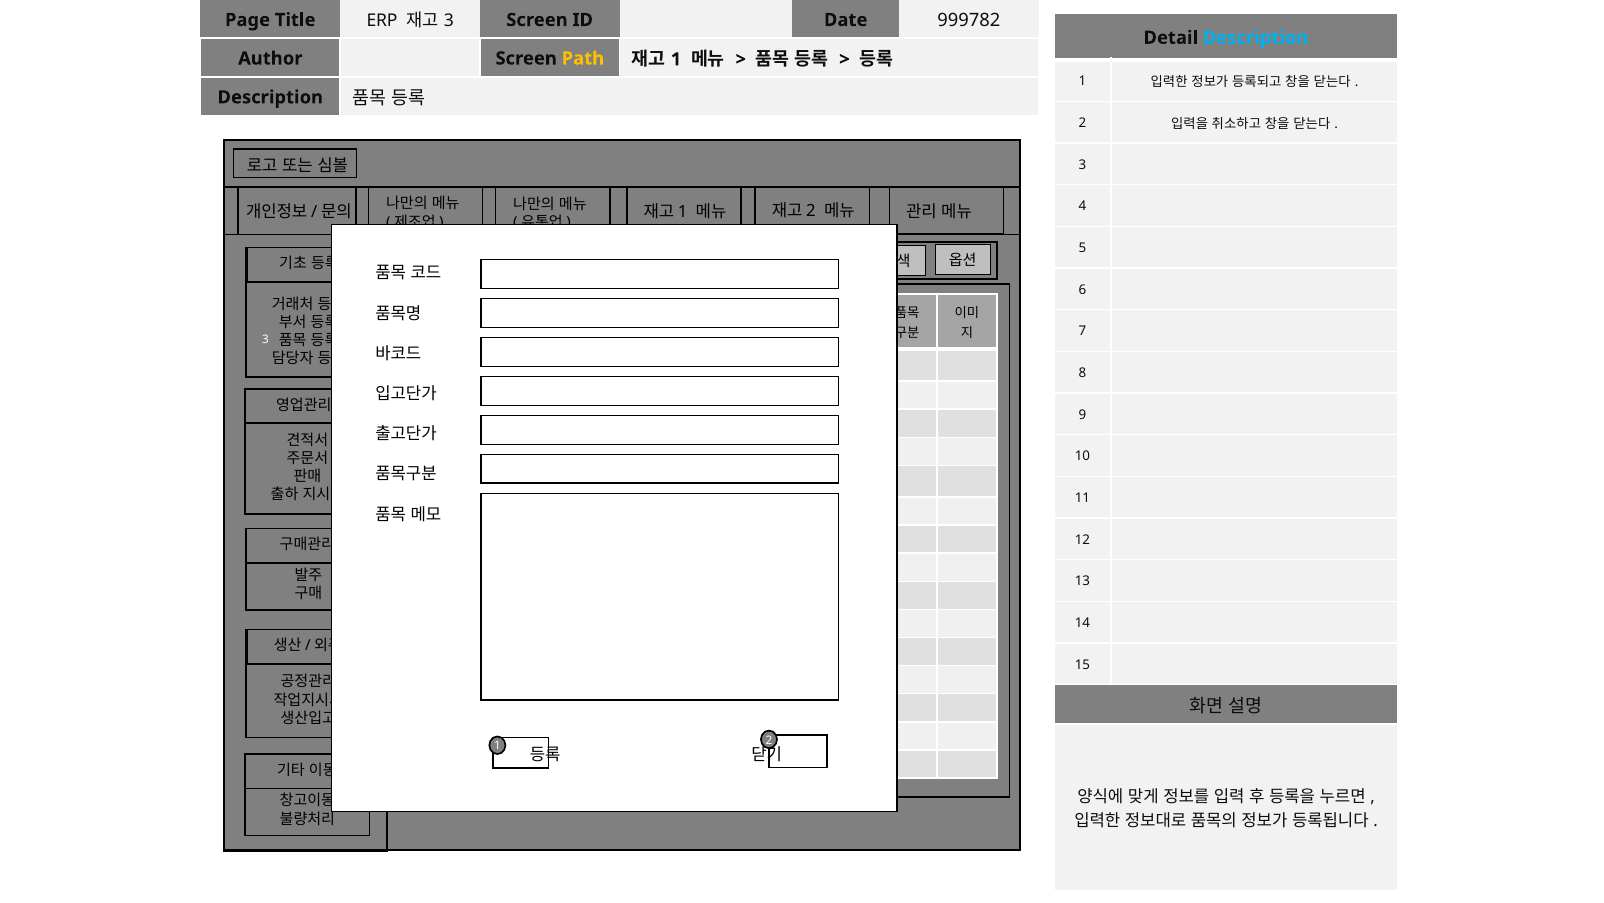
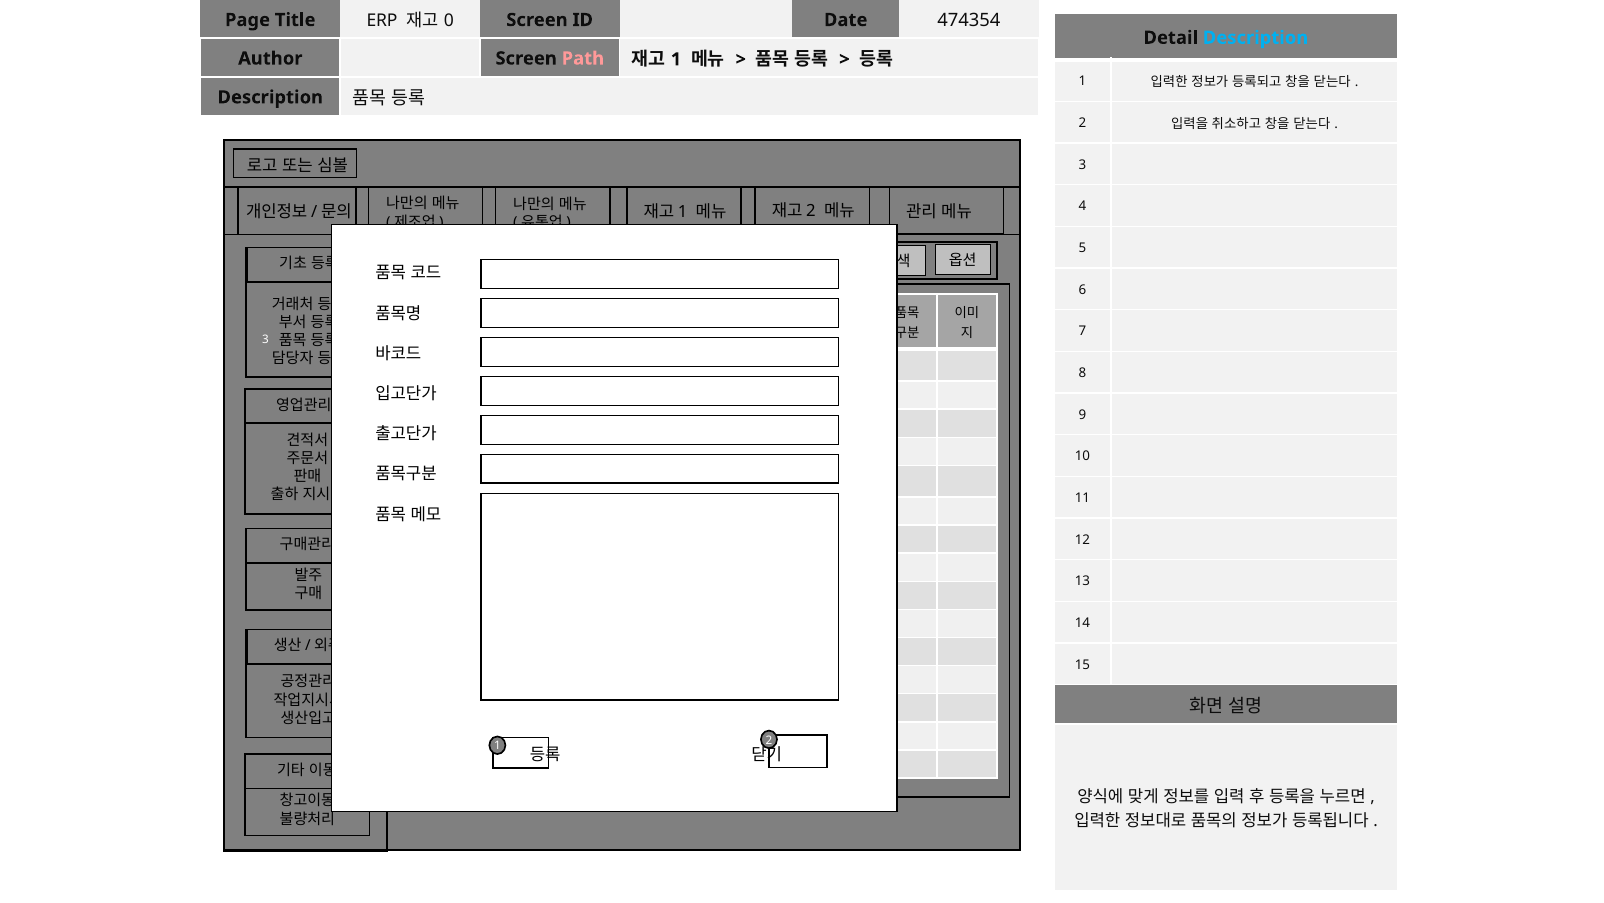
3 at (449, 21): 3 -> 0
999782: 999782 -> 474354
Path colour: yellow -> pink
